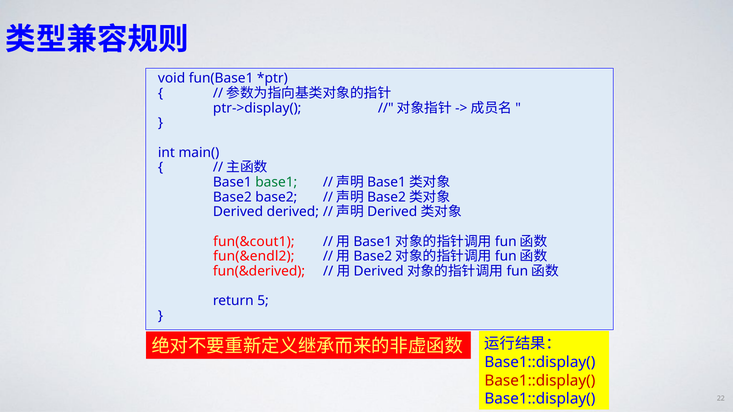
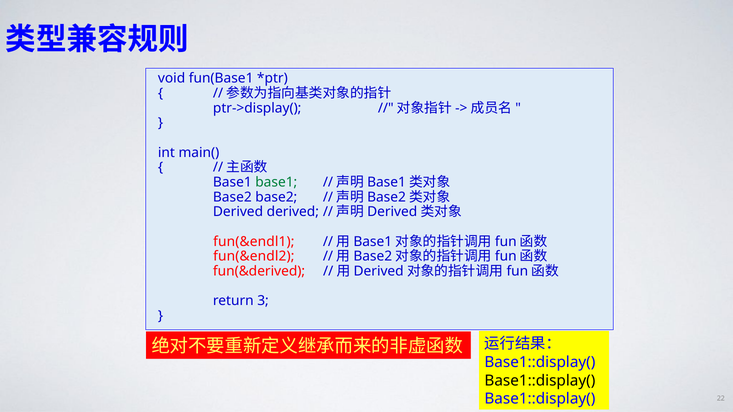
fun(&cout1: fun(&cout1 -> fun(&endl1
5: 5 -> 3
Base1::display( at (540, 381) colour: red -> black
